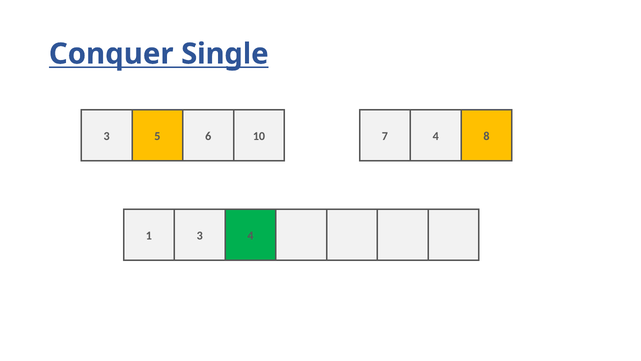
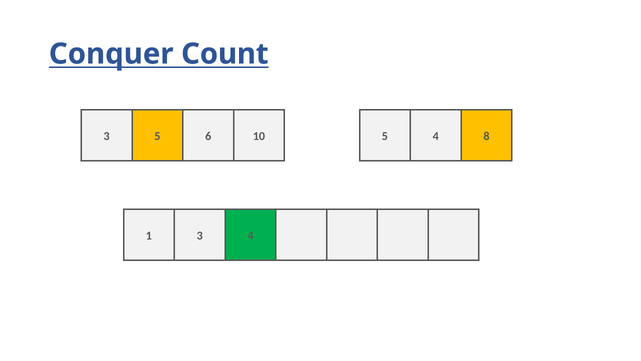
Single: Single -> Count
10 7: 7 -> 5
